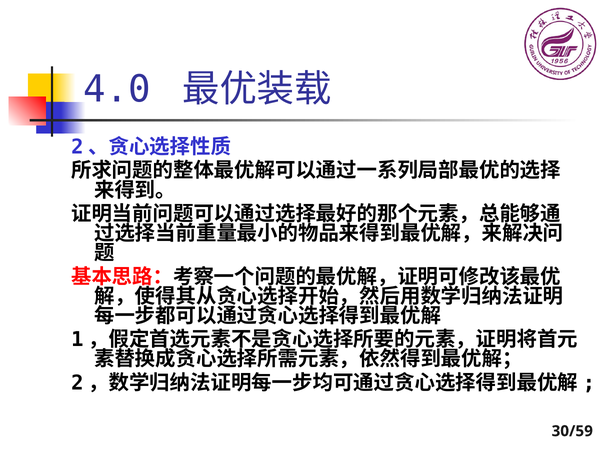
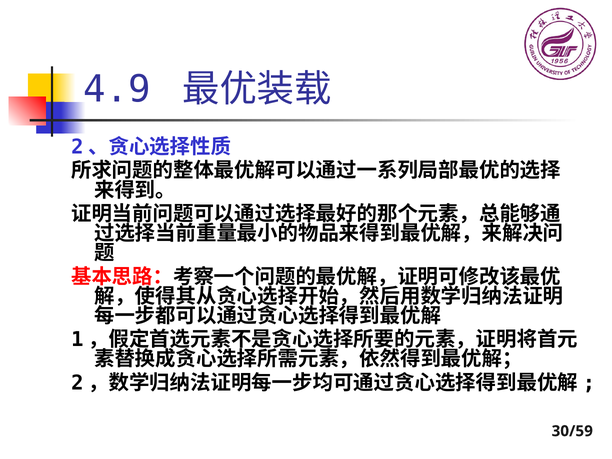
4.0: 4.0 -> 4.9
